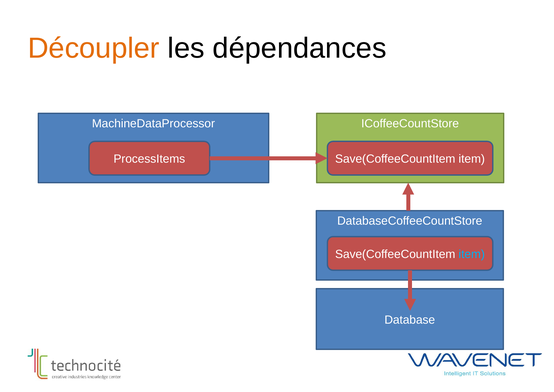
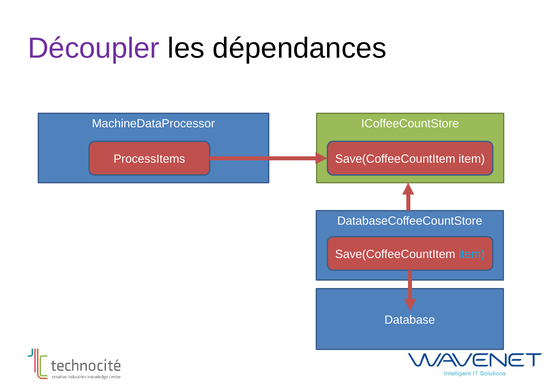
Découpler colour: orange -> purple
